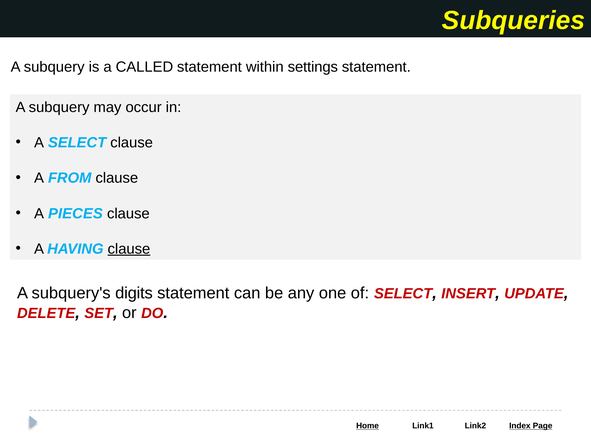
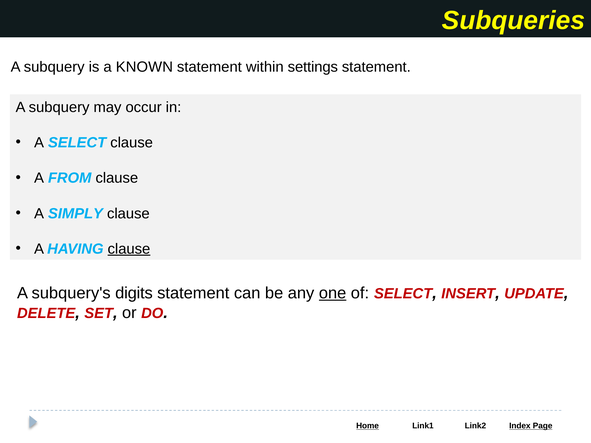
CALLED: CALLED -> KNOWN
PIECES: PIECES -> SIMPLY
one underline: none -> present
